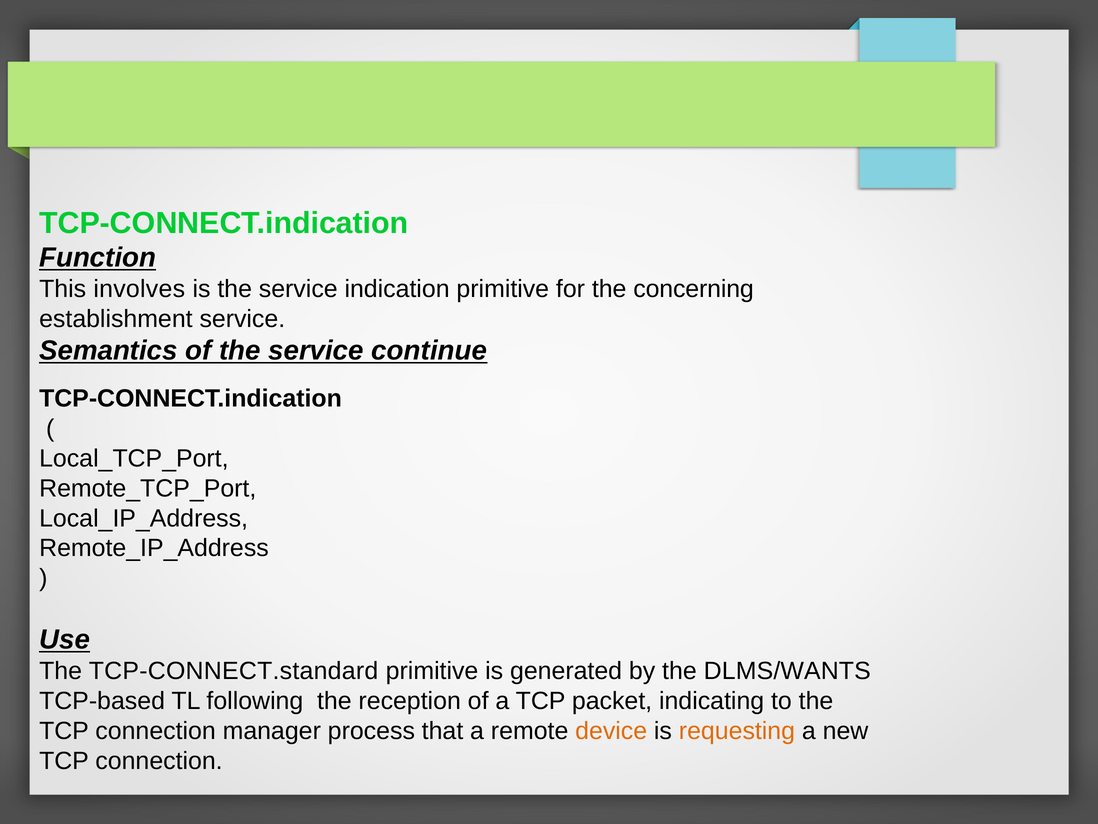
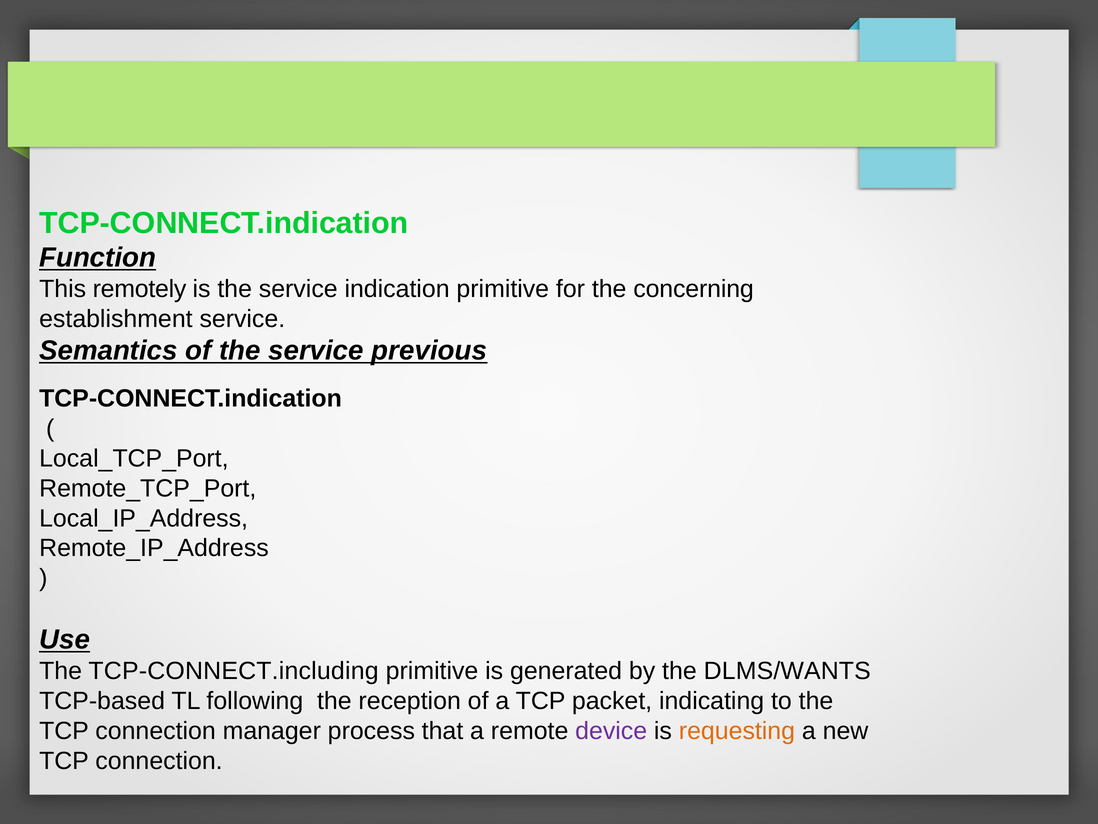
involves: involves -> remotely
continue: continue -> previous
TCP-CONNECT.standard: TCP-CONNECT.standard -> TCP-CONNECT.including
device colour: orange -> purple
